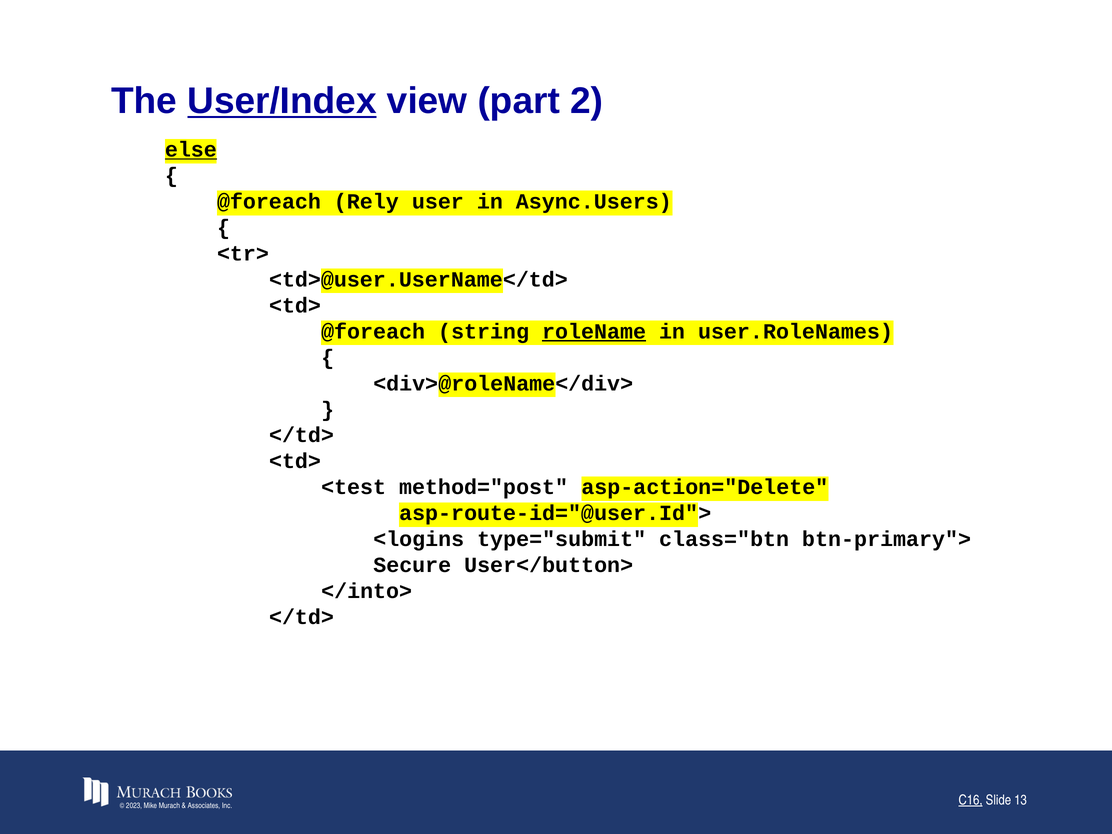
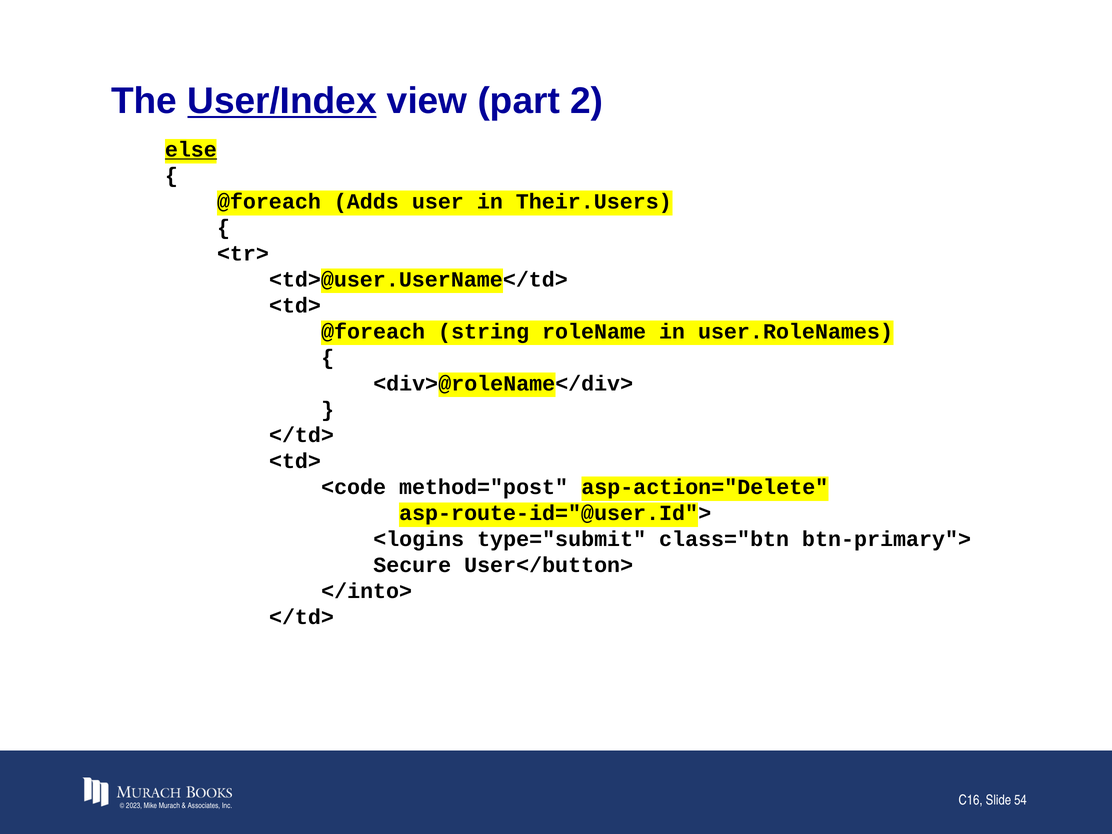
Rely: Rely -> Adds
Async.Users: Async.Users -> Their.Users
roleName underline: present -> none
<test: <test -> <code
C16 underline: present -> none
13: 13 -> 54
